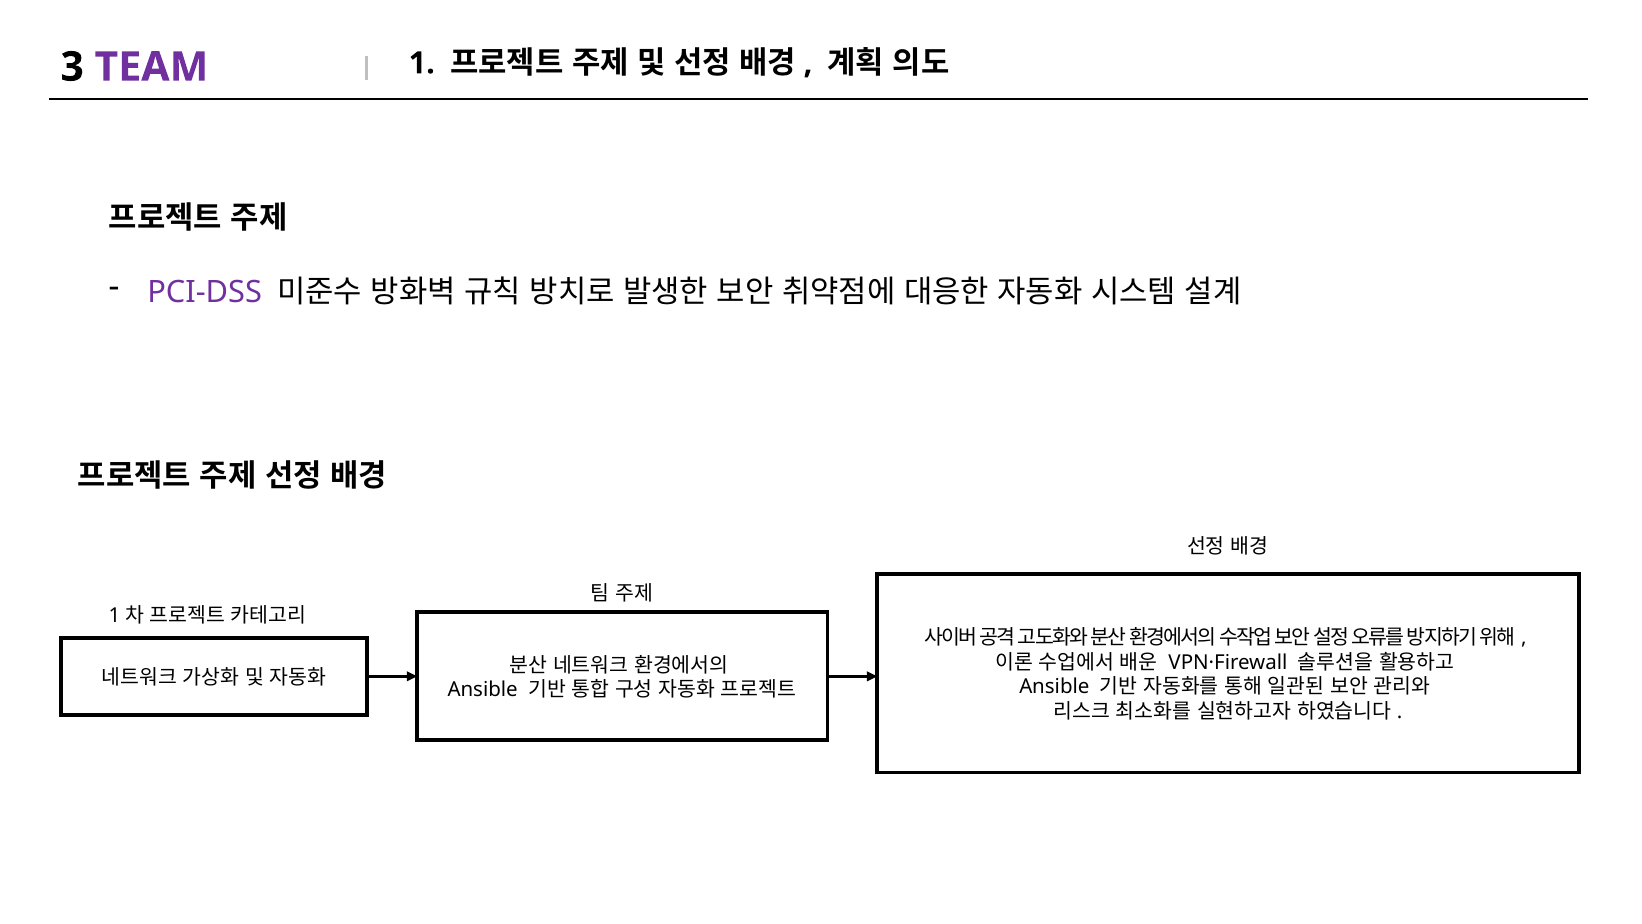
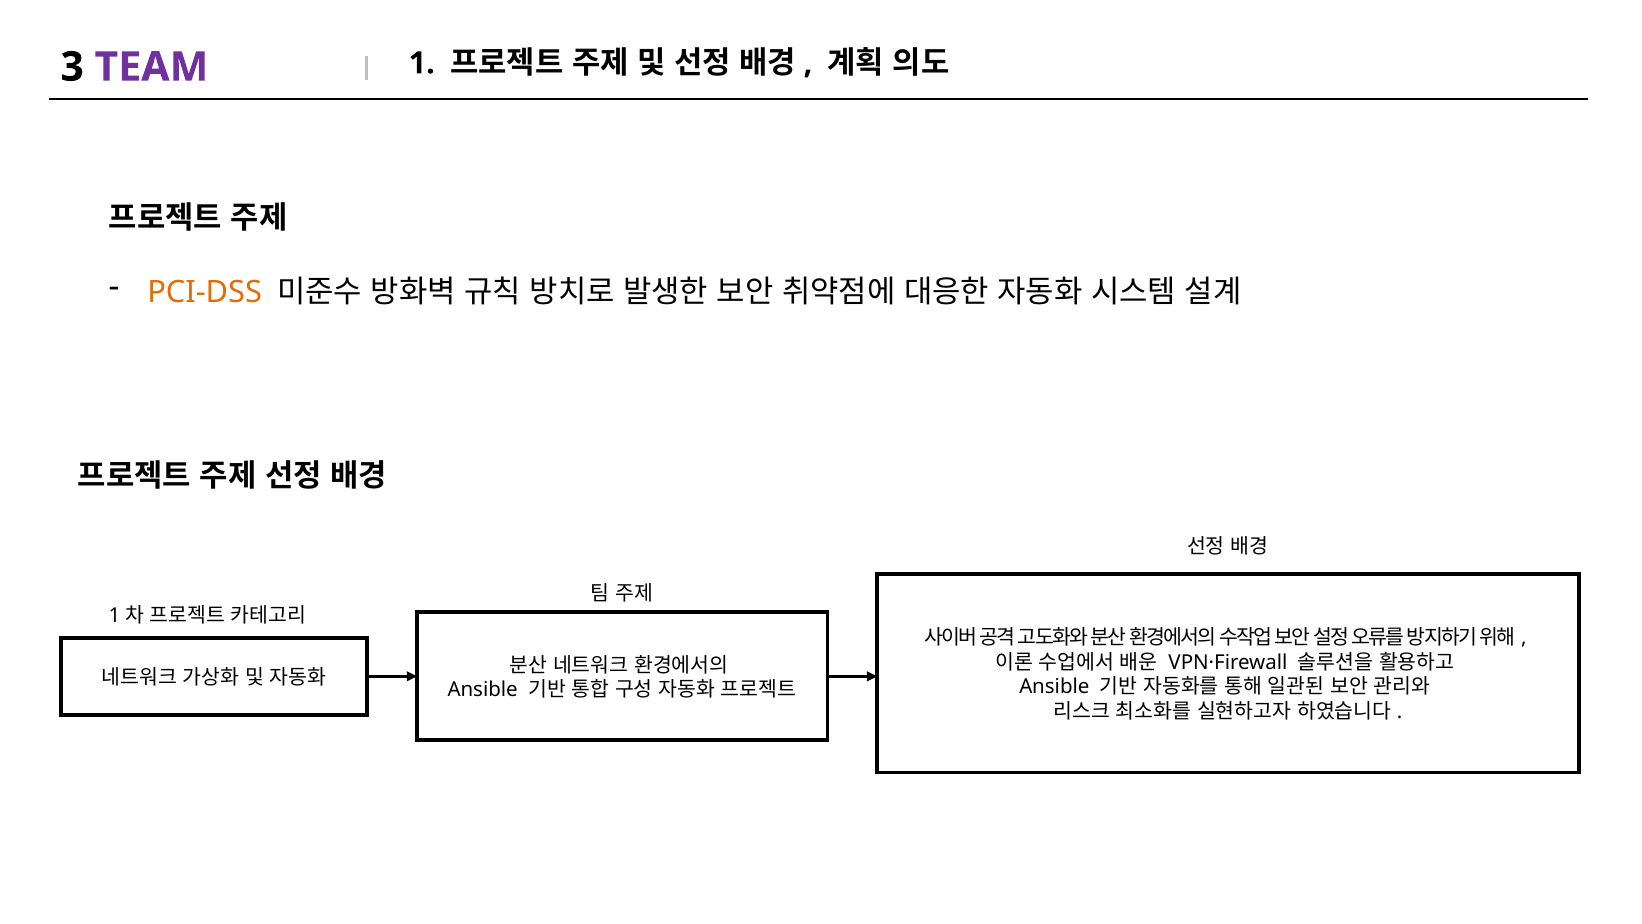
PCI-DSS colour: purple -> orange
